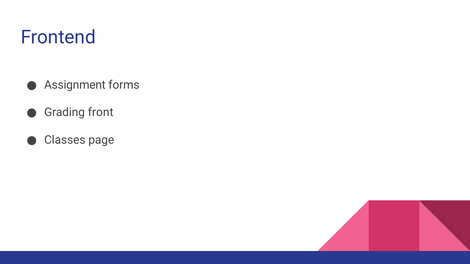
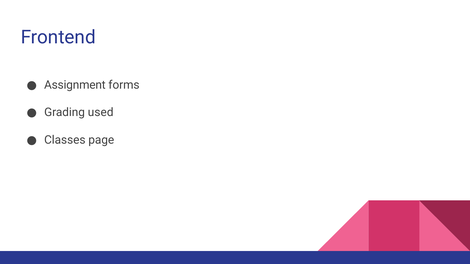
front: front -> used
